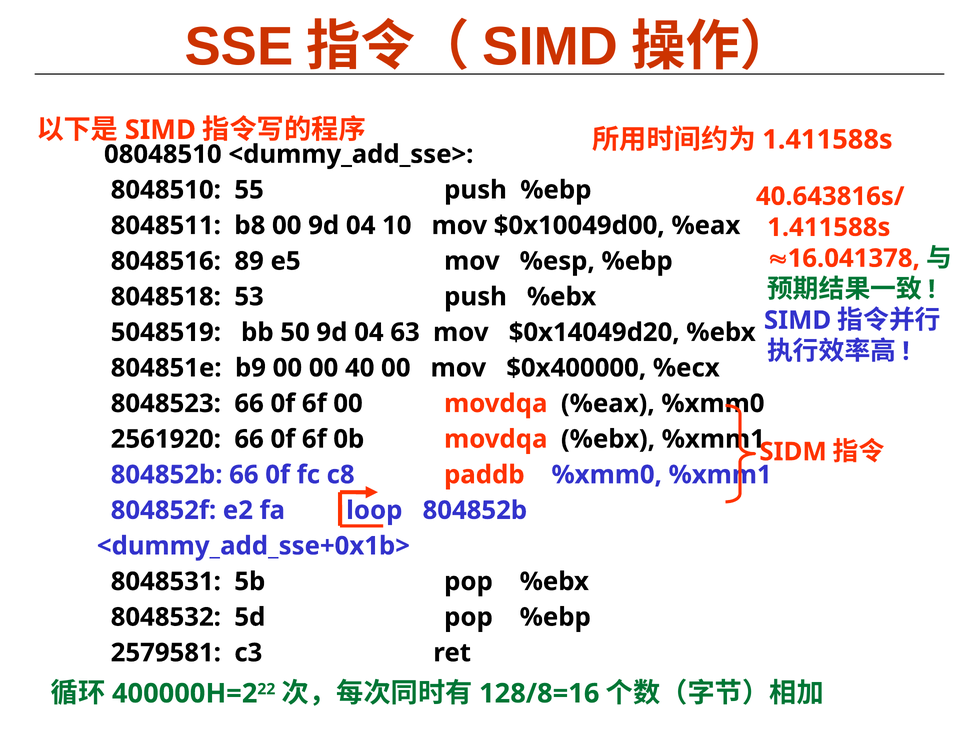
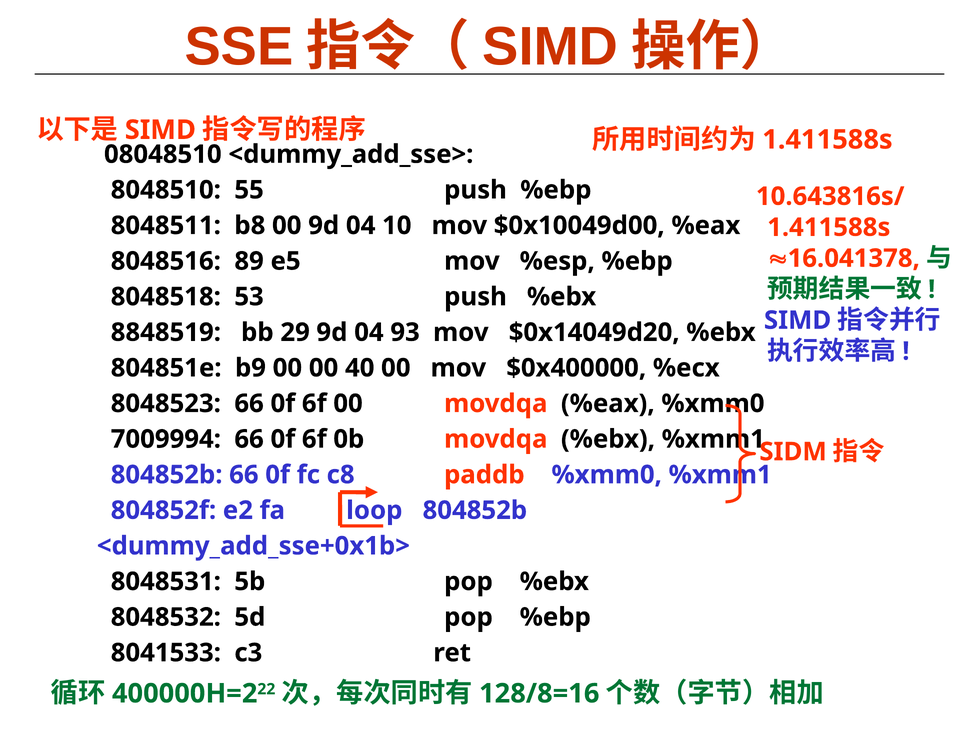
40.643816s/: 40.643816s/ -> 10.643816s/
5048519: 5048519 -> 8848519
50: 50 -> 29
63: 63 -> 93
2561920: 2561920 -> 7009994
2579581: 2579581 -> 8041533
